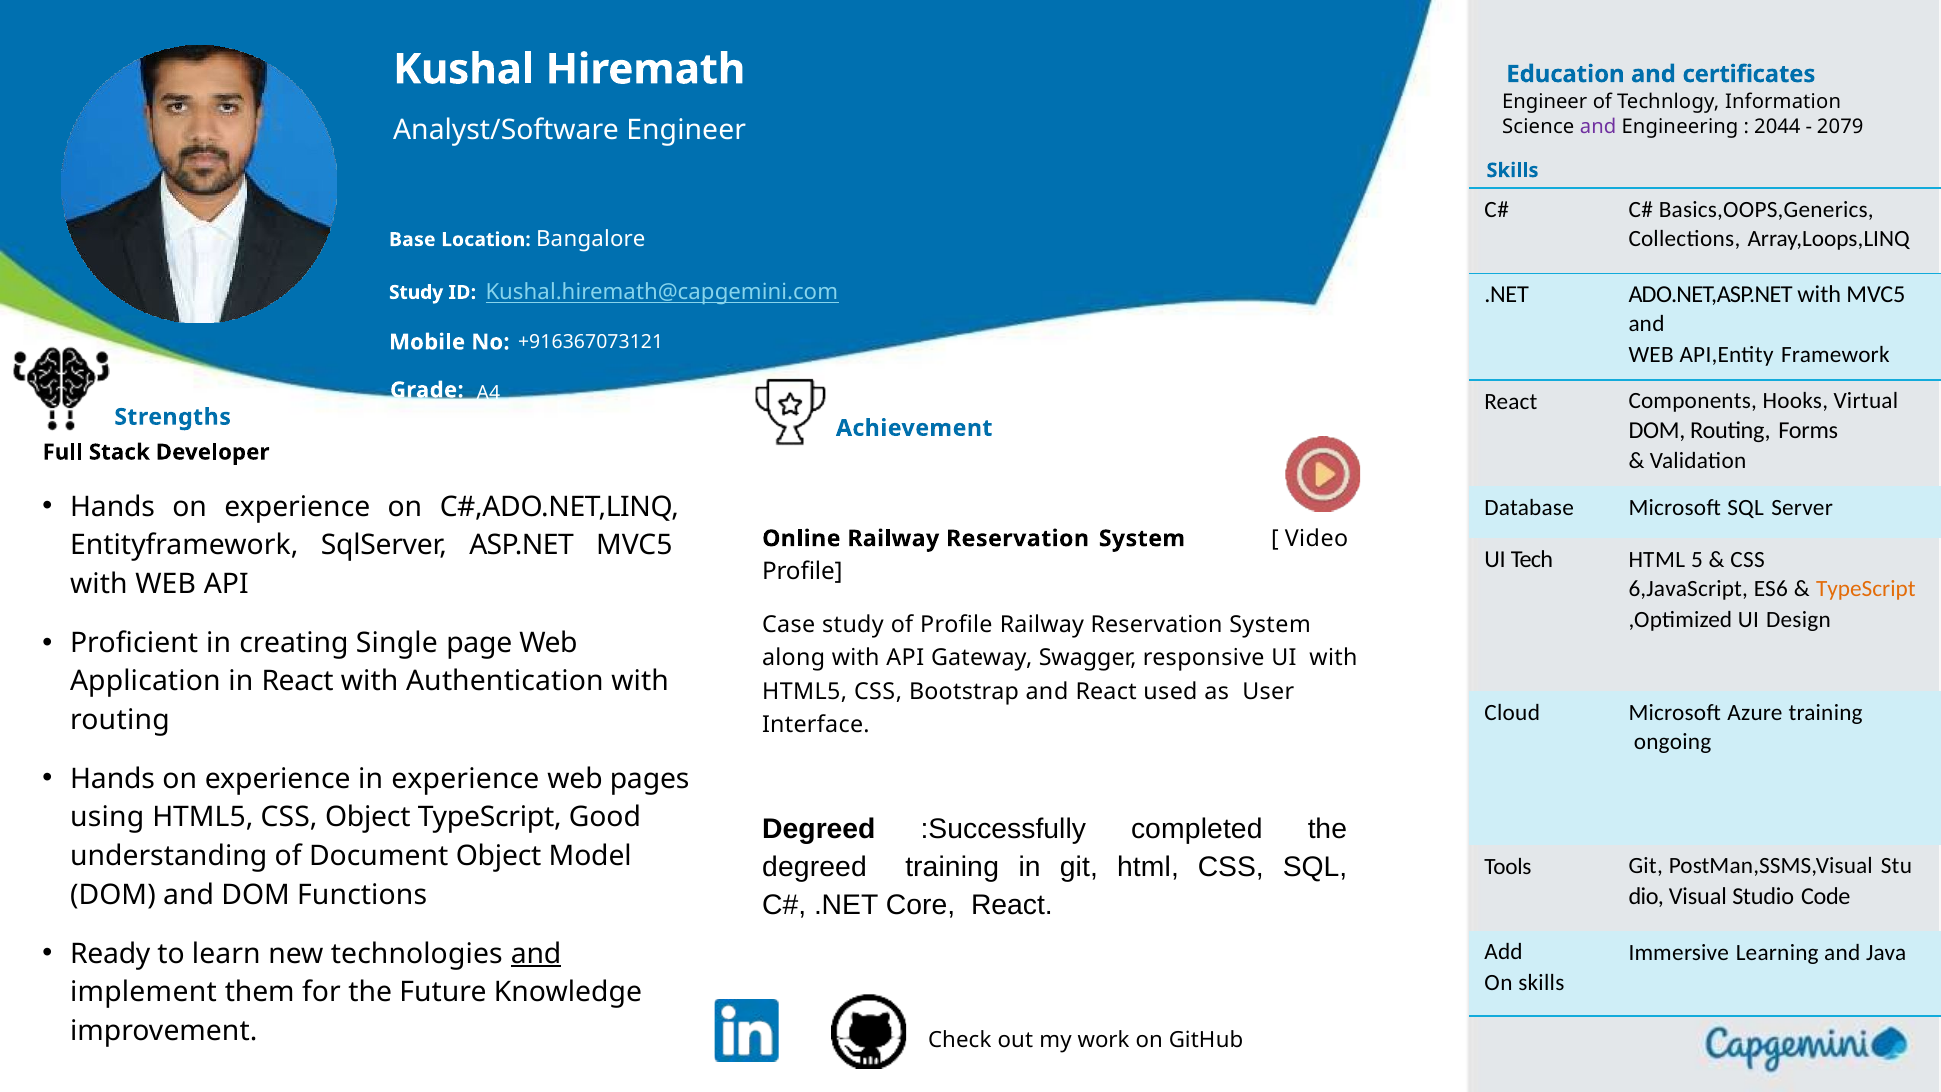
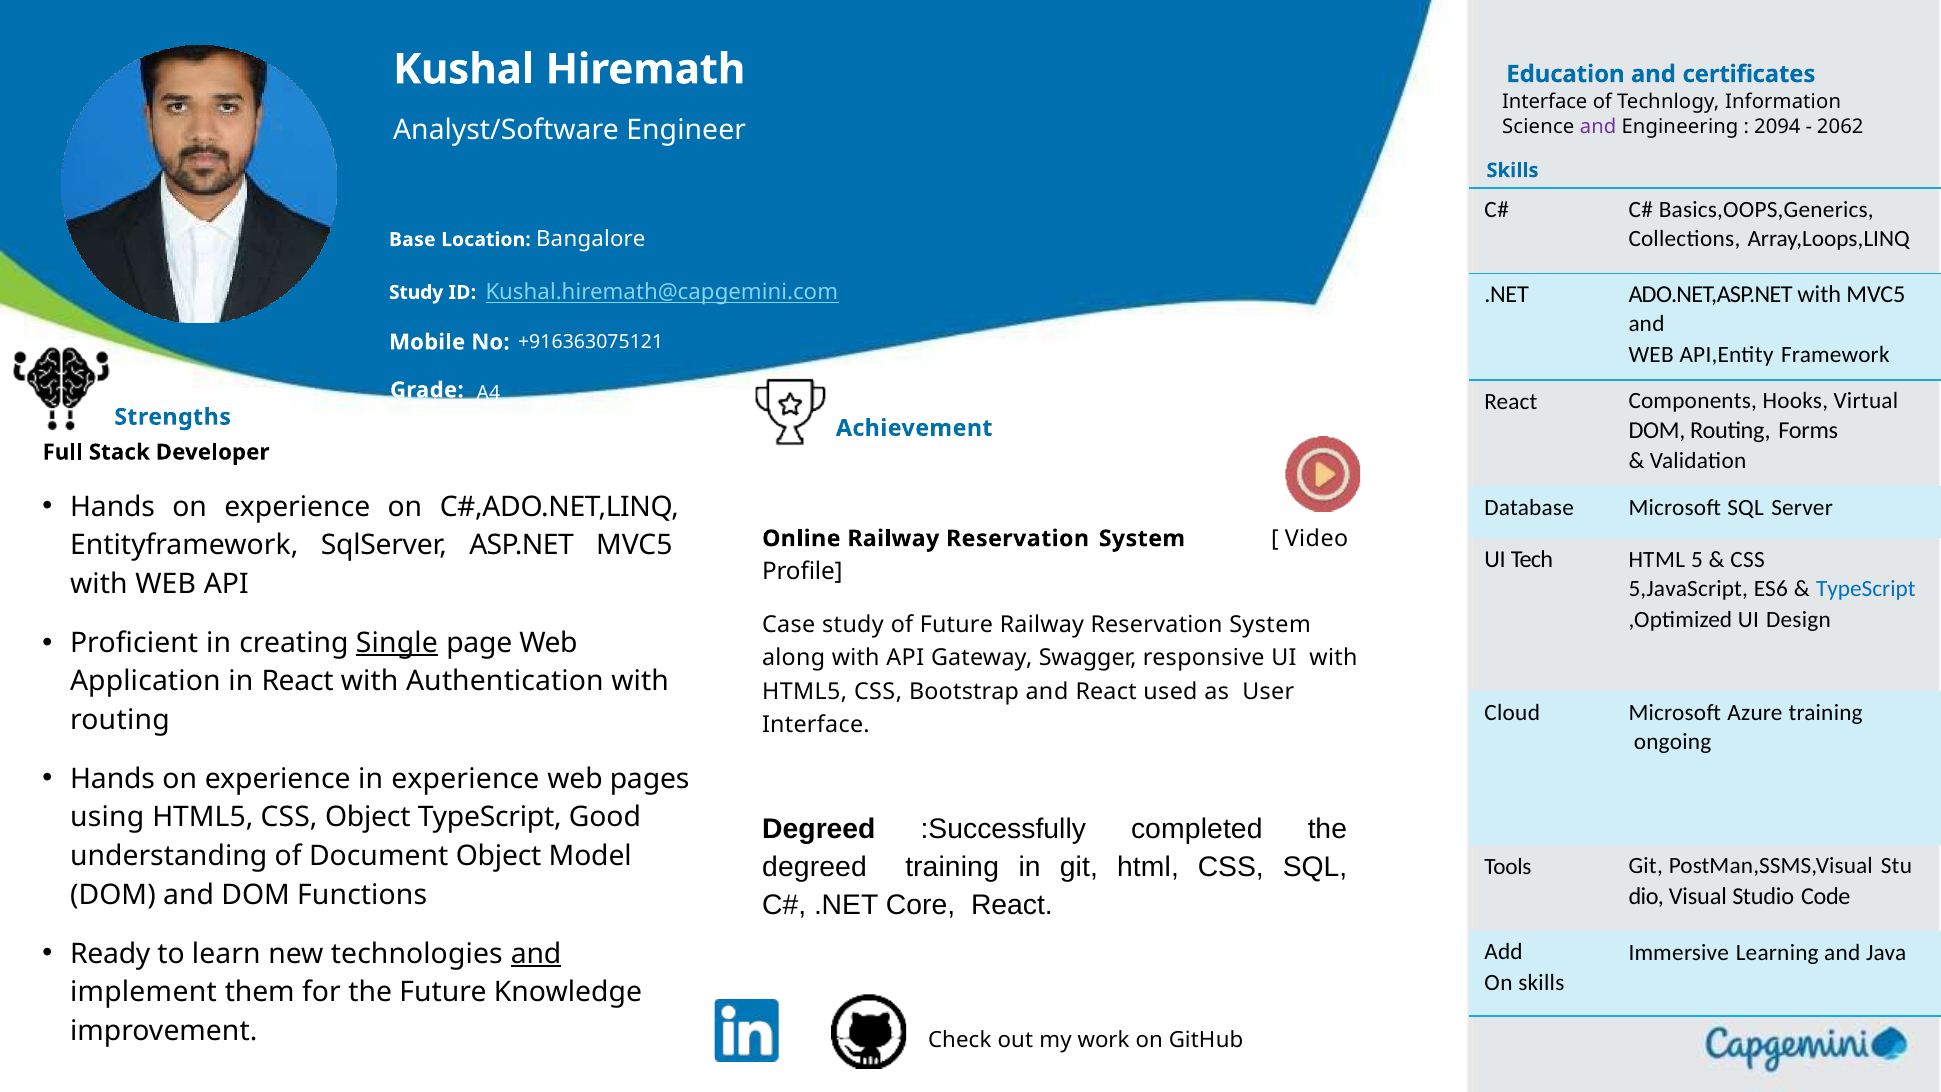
Engineer at (1545, 101): Engineer -> Interface
2044: 2044 -> 2094
2079: 2079 -> 2062
+916367073121: +916367073121 -> +916363075121
6,JavaScript: 6,JavaScript -> 5,JavaScript
TypeScript at (1866, 589) colour: orange -> blue
of Profile: Profile -> Future
Single underline: none -> present
